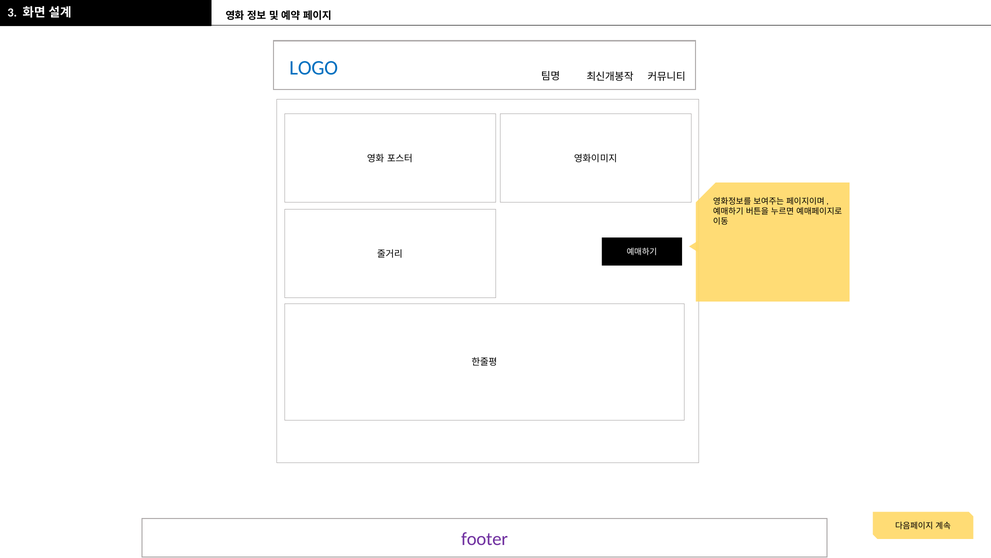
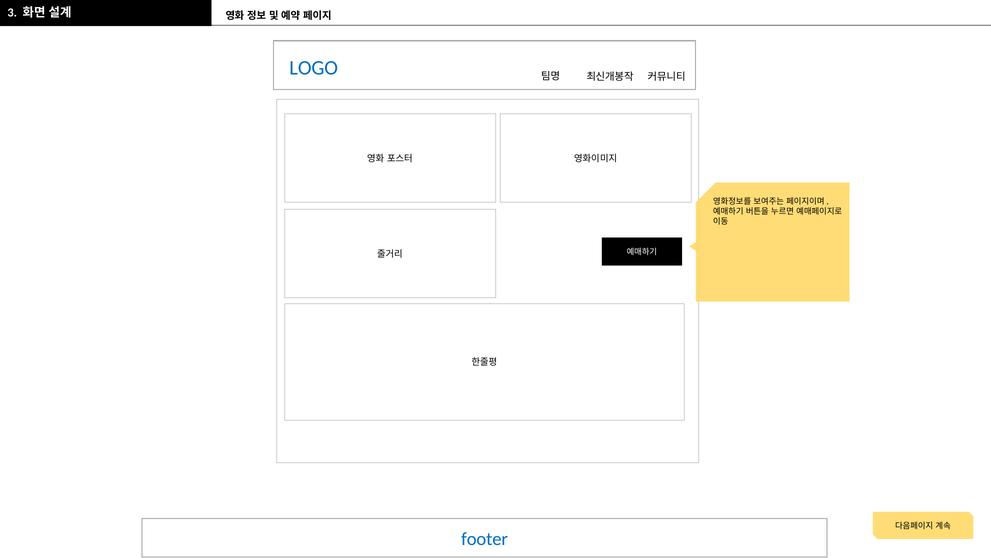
footer colour: purple -> blue
